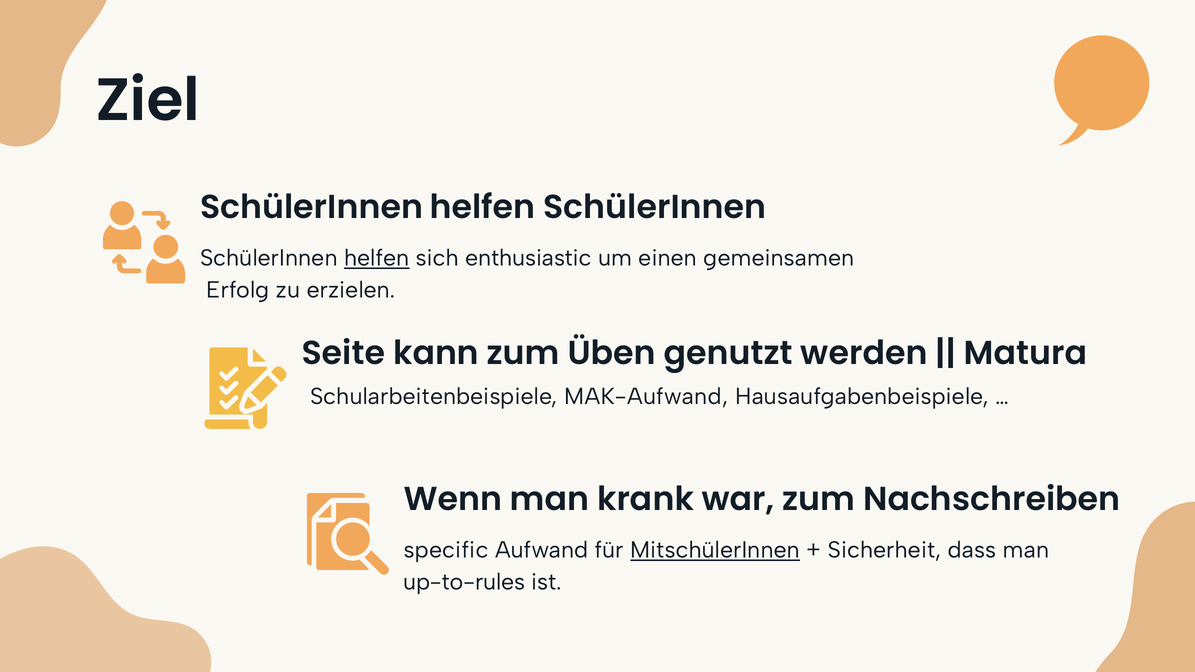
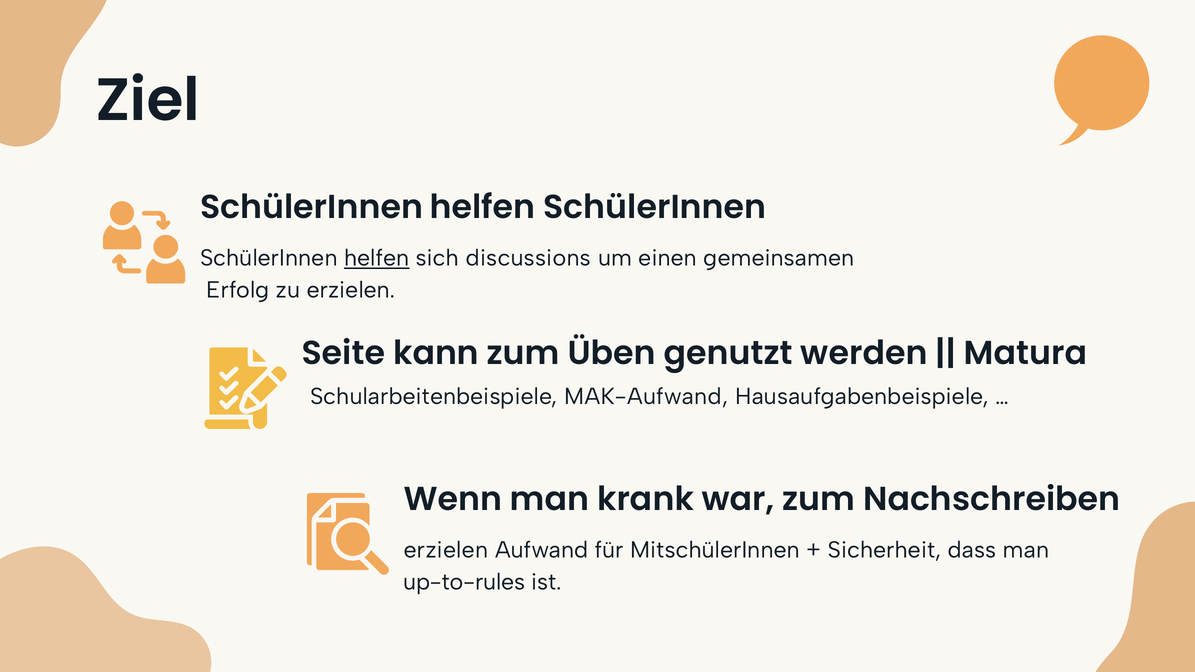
enthusiastic: enthusiastic -> discussions
specific at (446, 550): specific -> erzielen
MitschülerInnen underline: present -> none
